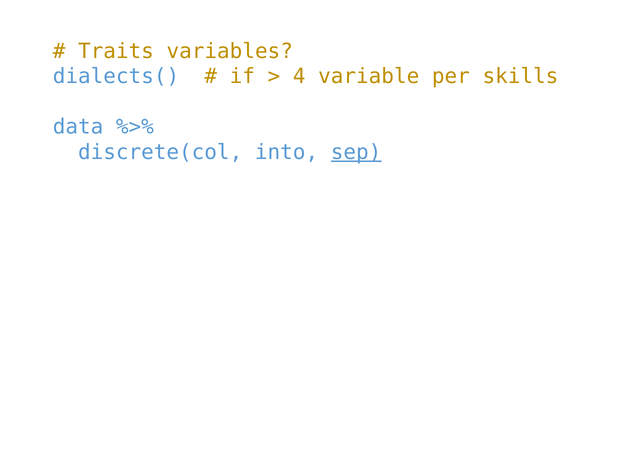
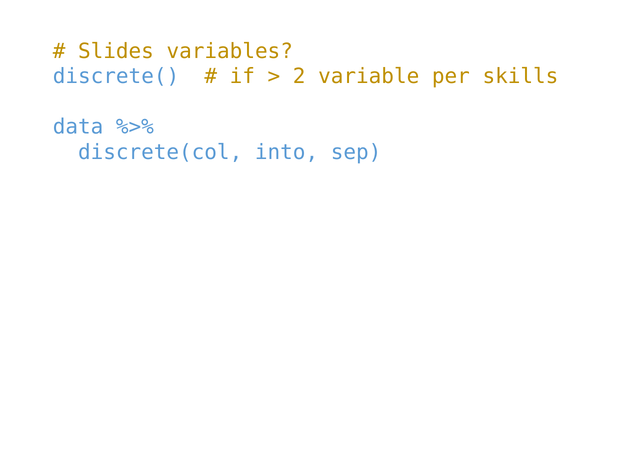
Traits: Traits -> Slides
dialects(: dialects( -> discrete(
4: 4 -> 2
sep underline: present -> none
